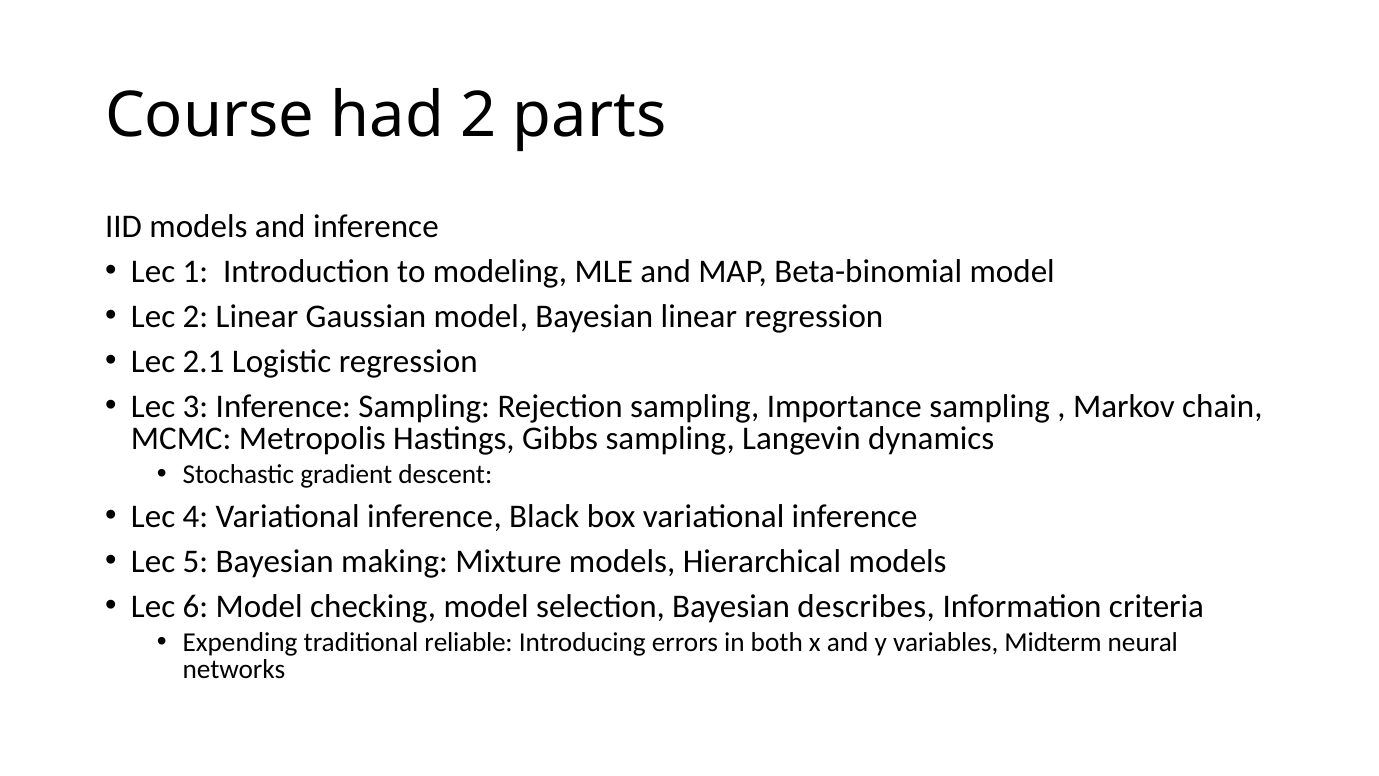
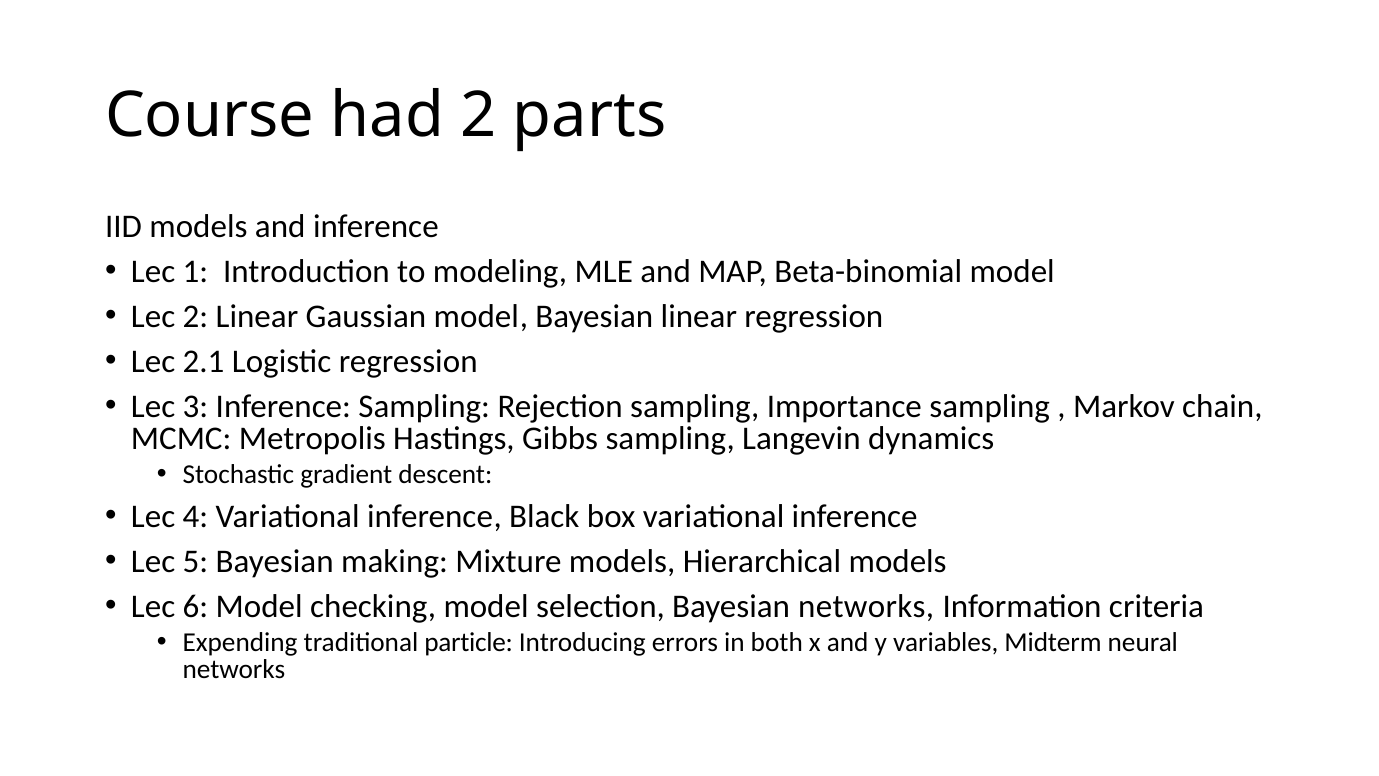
Bayesian describes: describes -> networks
reliable: reliable -> particle
